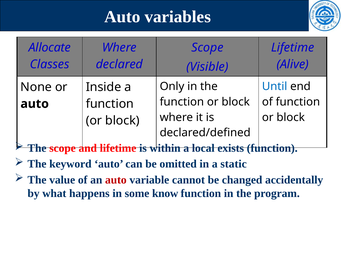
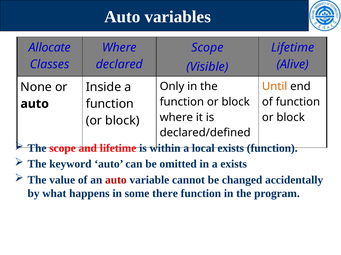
Until colour: blue -> orange
a static: static -> exists
know: know -> there
